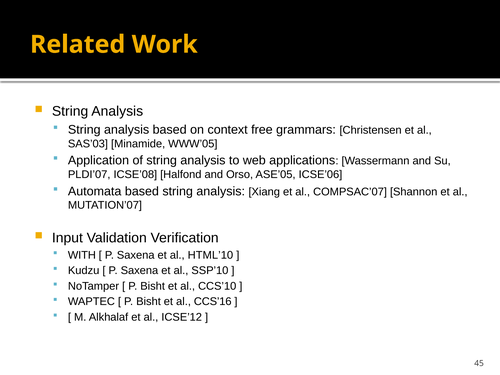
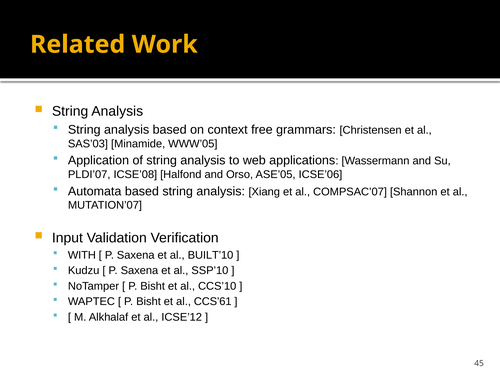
HTML’10: HTML’10 -> BUILT’10
CCS’16: CCS’16 -> CCS’61
